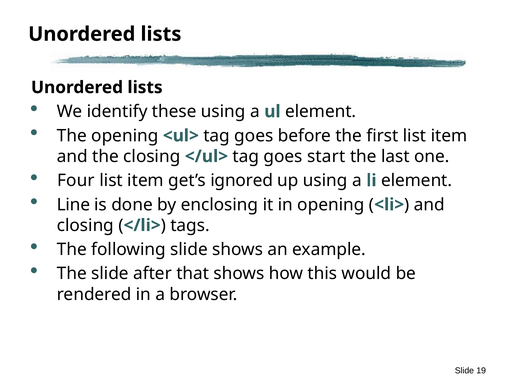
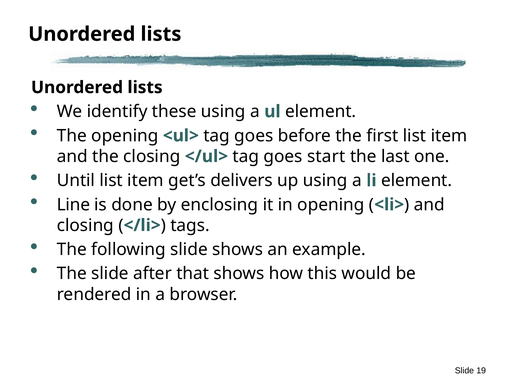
Four: Four -> Until
ignored: ignored -> delivers
